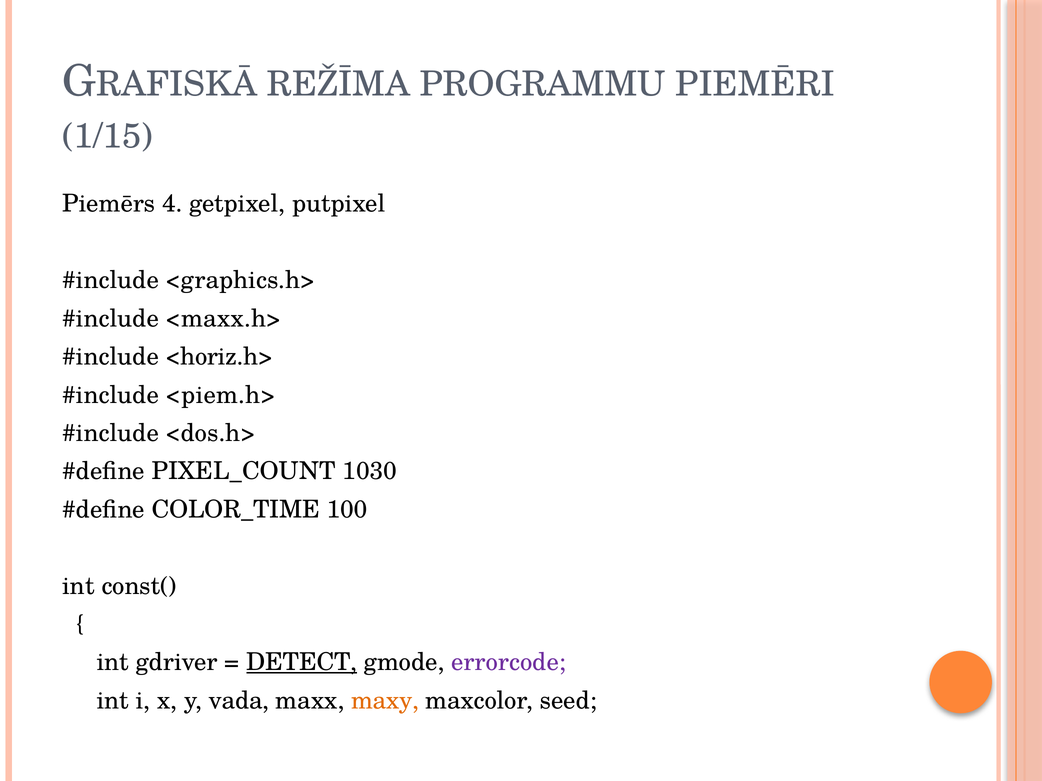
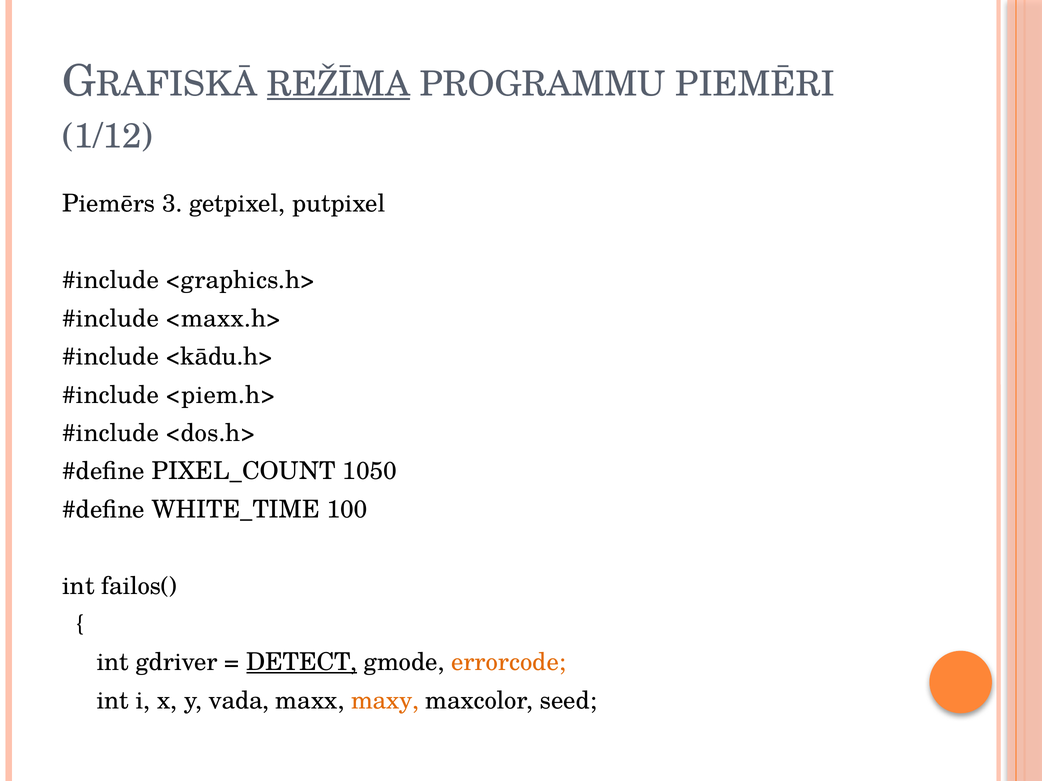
REŽĪMA underline: none -> present
1/15: 1/15 -> 1/12
4: 4 -> 3
<horiz.h>: <horiz.h> -> <kādu.h>
1030: 1030 -> 1050
COLOR_TIME: COLOR_TIME -> WHITE_TIME
const(: const( -> failos(
errorcode colour: purple -> orange
